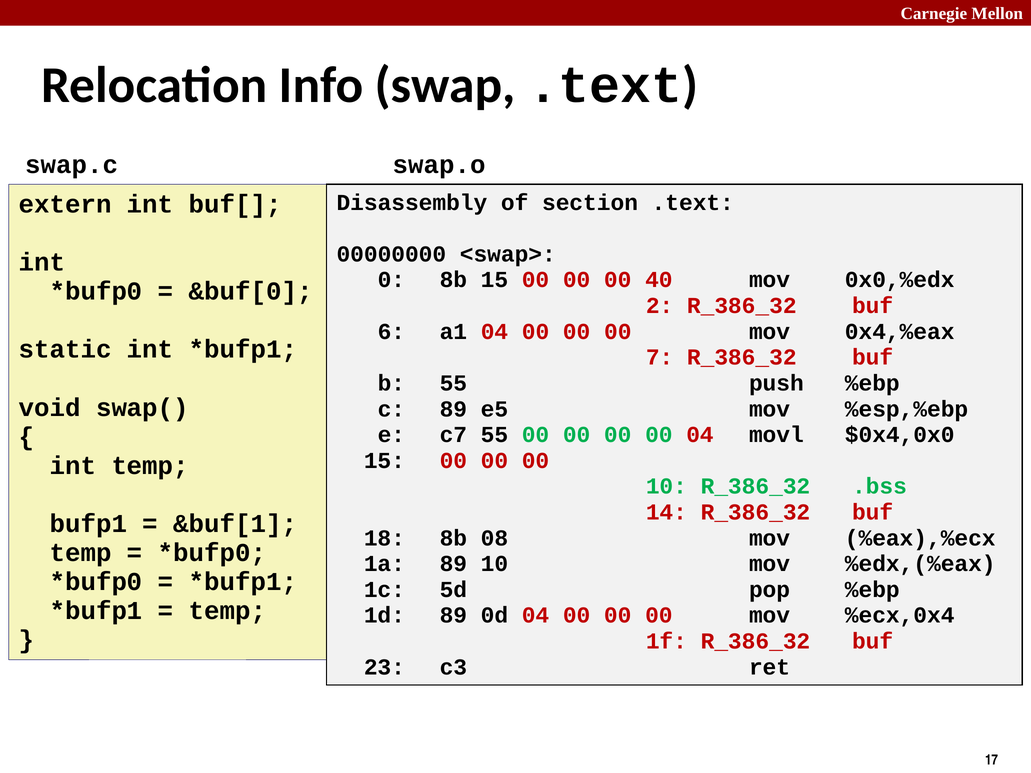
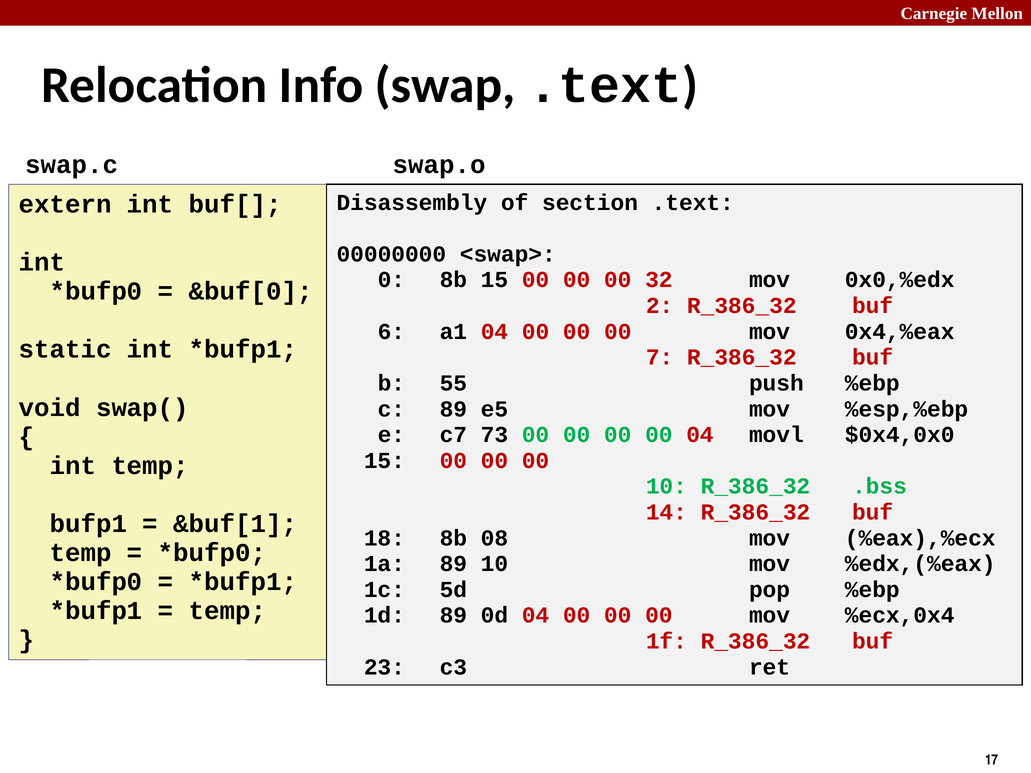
40: 40 -> 32
c7 55: 55 -> 73
